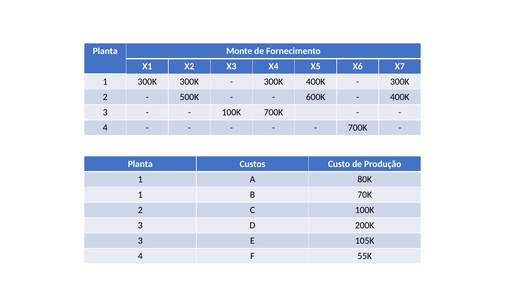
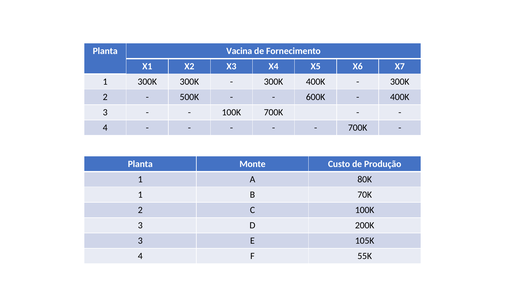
Monte: Monte -> Vacina
Custos: Custos -> Monte
